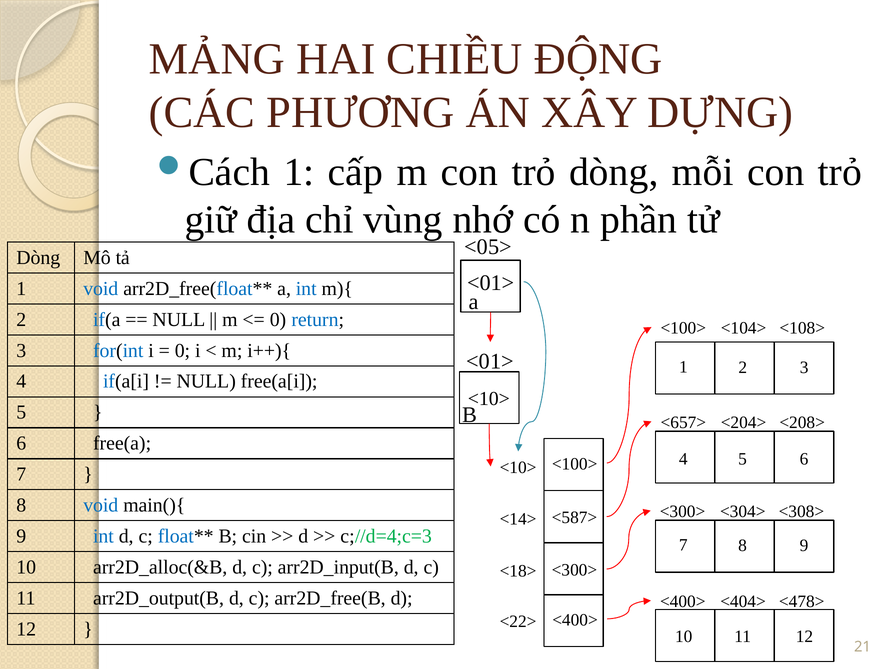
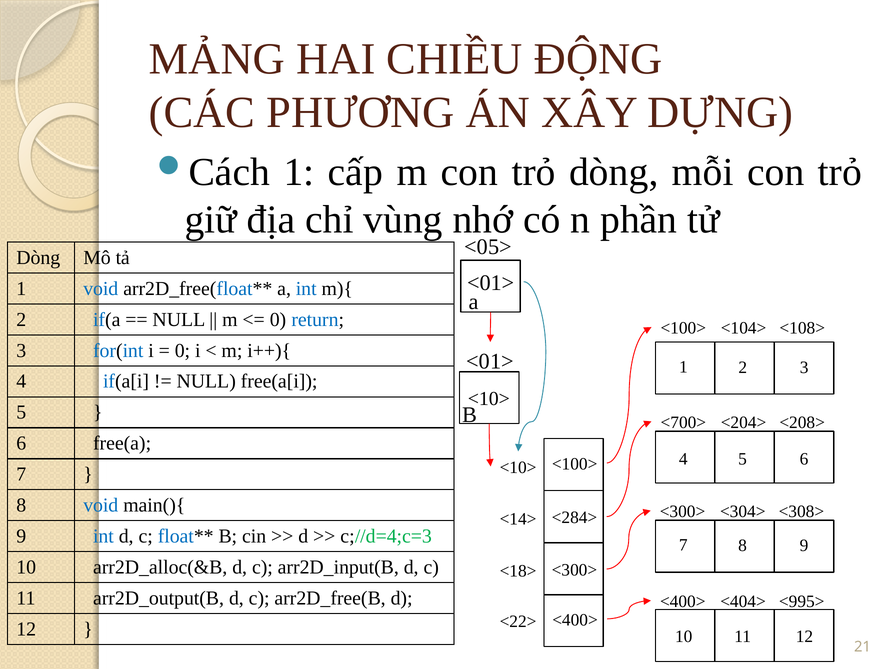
<657>: <657> -> <700>
<587>: <587> -> <284>
<478>: <478> -> <995>
